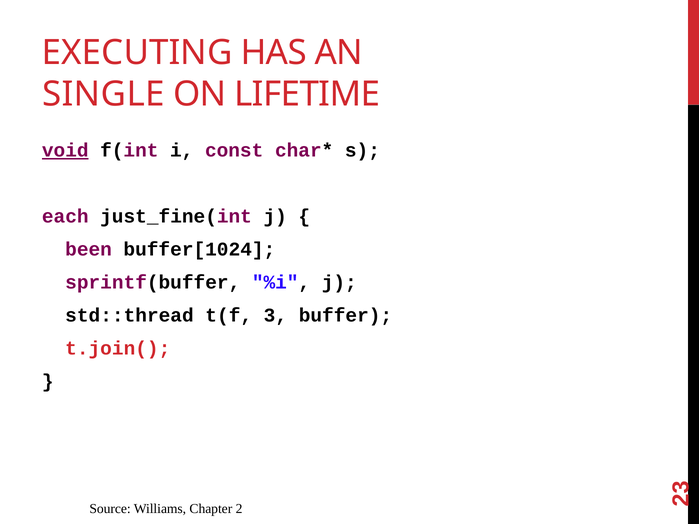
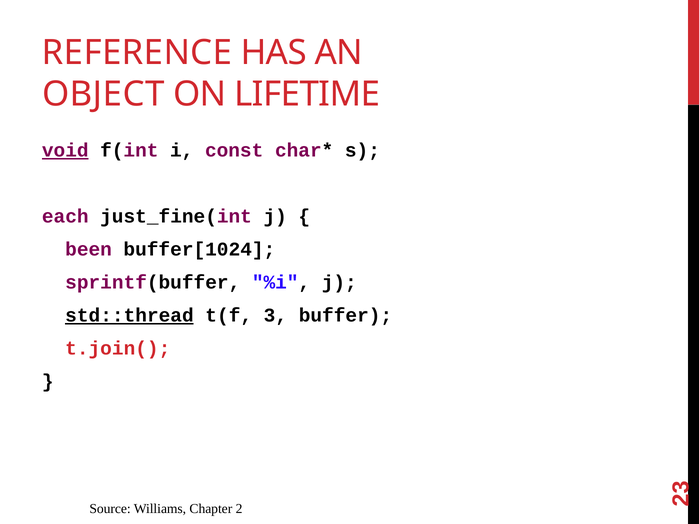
EXECUTING: EXECUTING -> REFERENCE
SINGLE: SINGLE -> OBJECT
std::thread underline: none -> present
